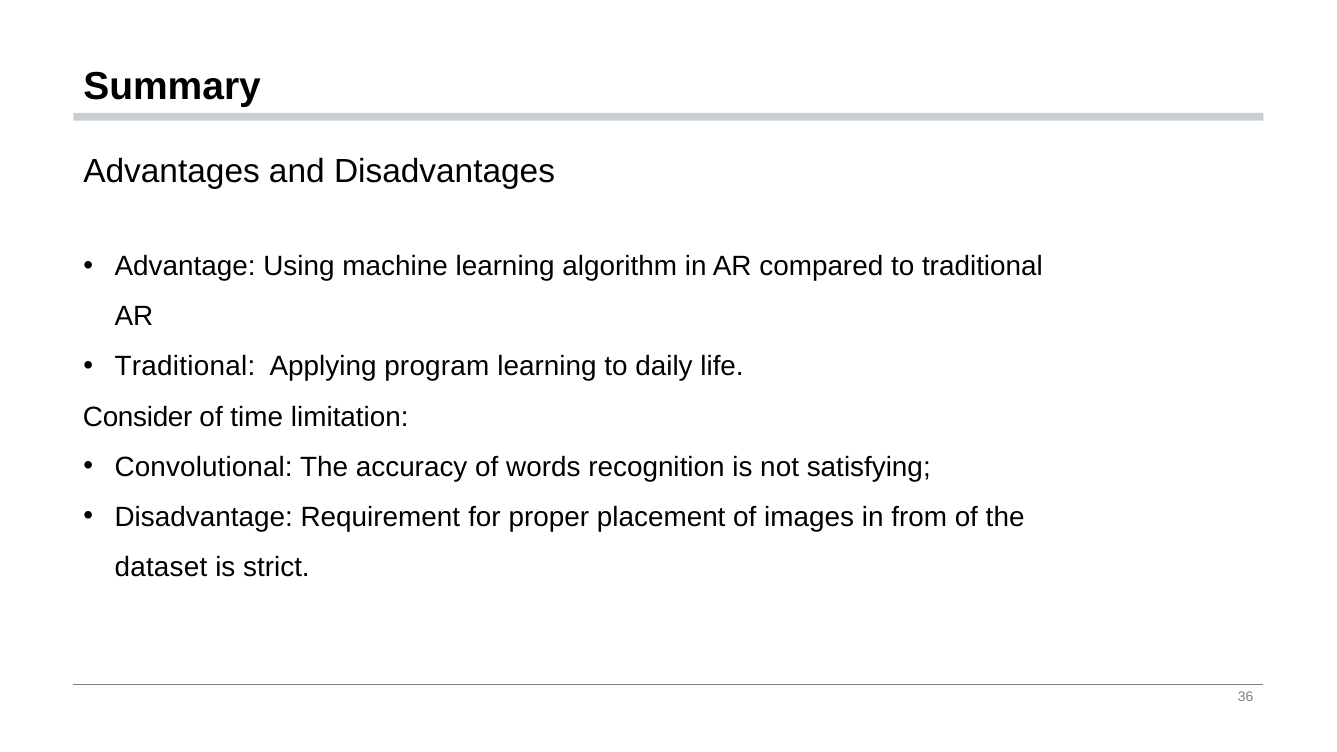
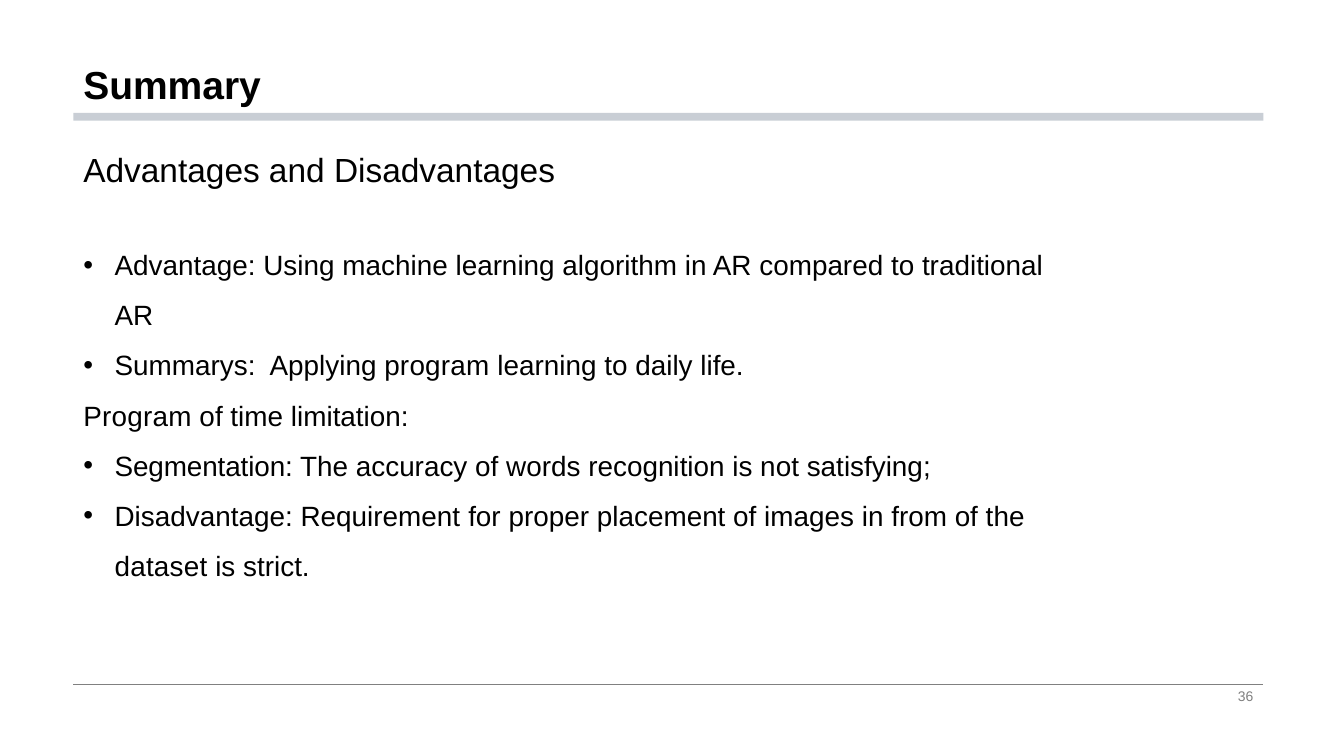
Traditional at (185, 367): Traditional -> Summarys
Consider at (138, 417): Consider -> Program
Convolutional: Convolutional -> Segmentation
